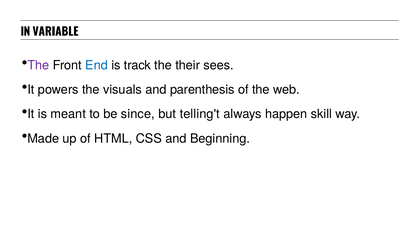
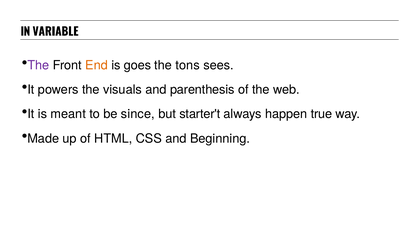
End colour: blue -> orange
track: track -> goes
their: their -> tons
telling't: telling't -> starter't
skill: skill -> true
